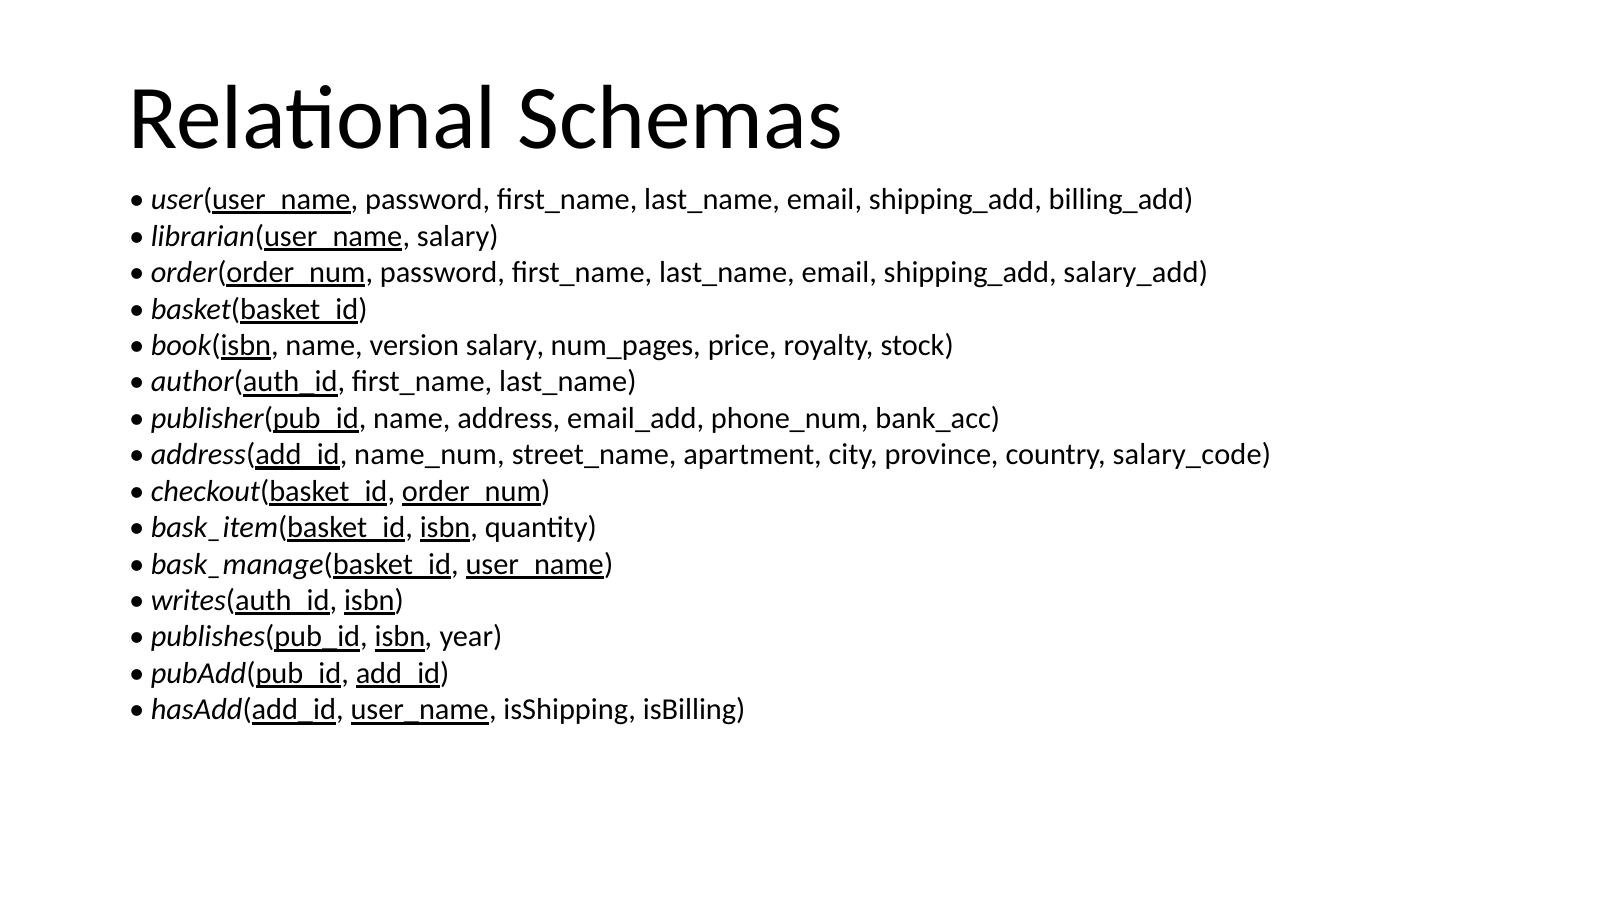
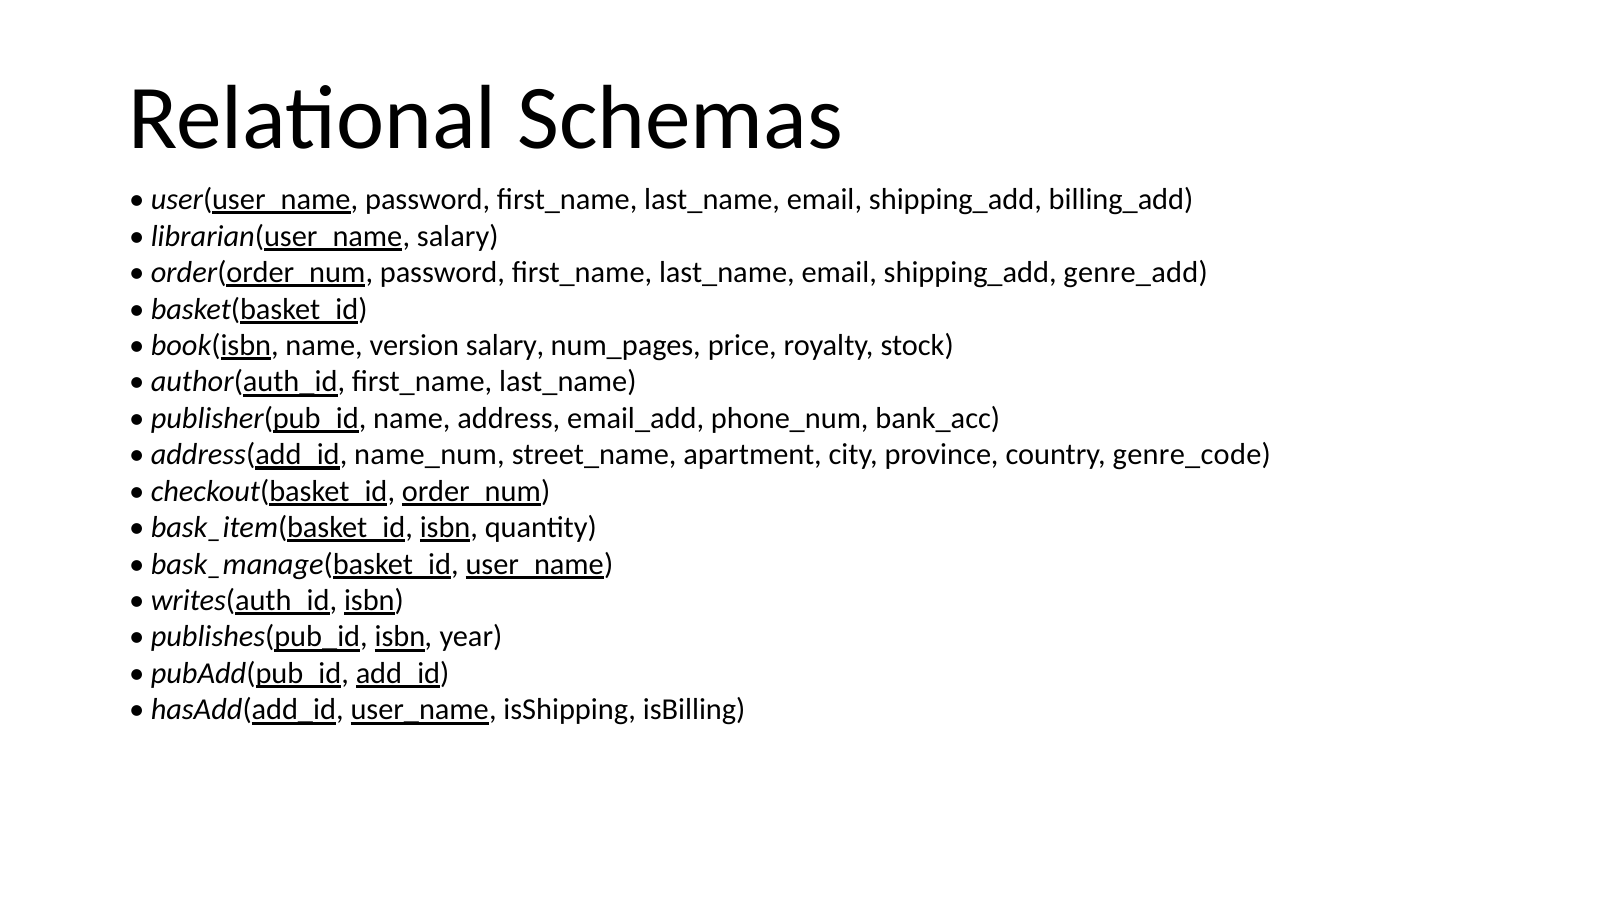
salary_add: salary_add -> genre_add
salary_code: salary_code -> genre_code
